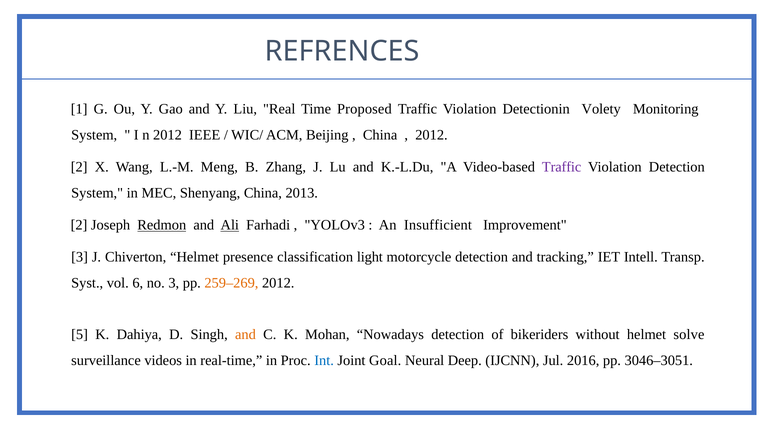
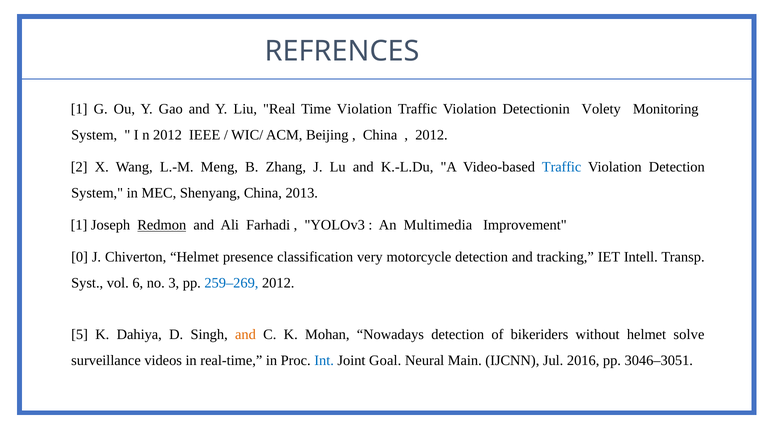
Time Proposed: Proposed -> Violation
Traffic at (562, 167) colour: purple -> blue
2 at (79, 225): 2 -> 1
Ali underline: present -> none
Insufficient: Insufficient -> Multimedia
3 at (80, 257): 3 -> 0
light: light -> very
259–269 colour: orange -> blue
Deep: Deep -> Main
